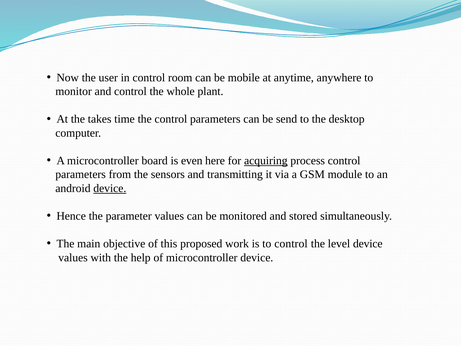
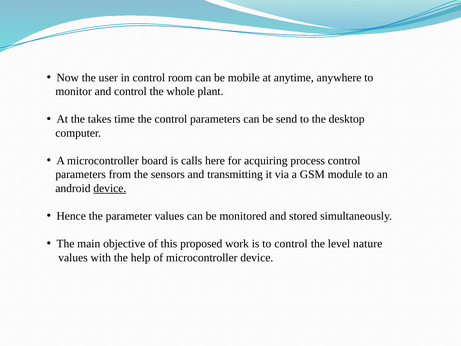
even: even -> calls
acquiring underline: present -> none
level device: device -> nature
